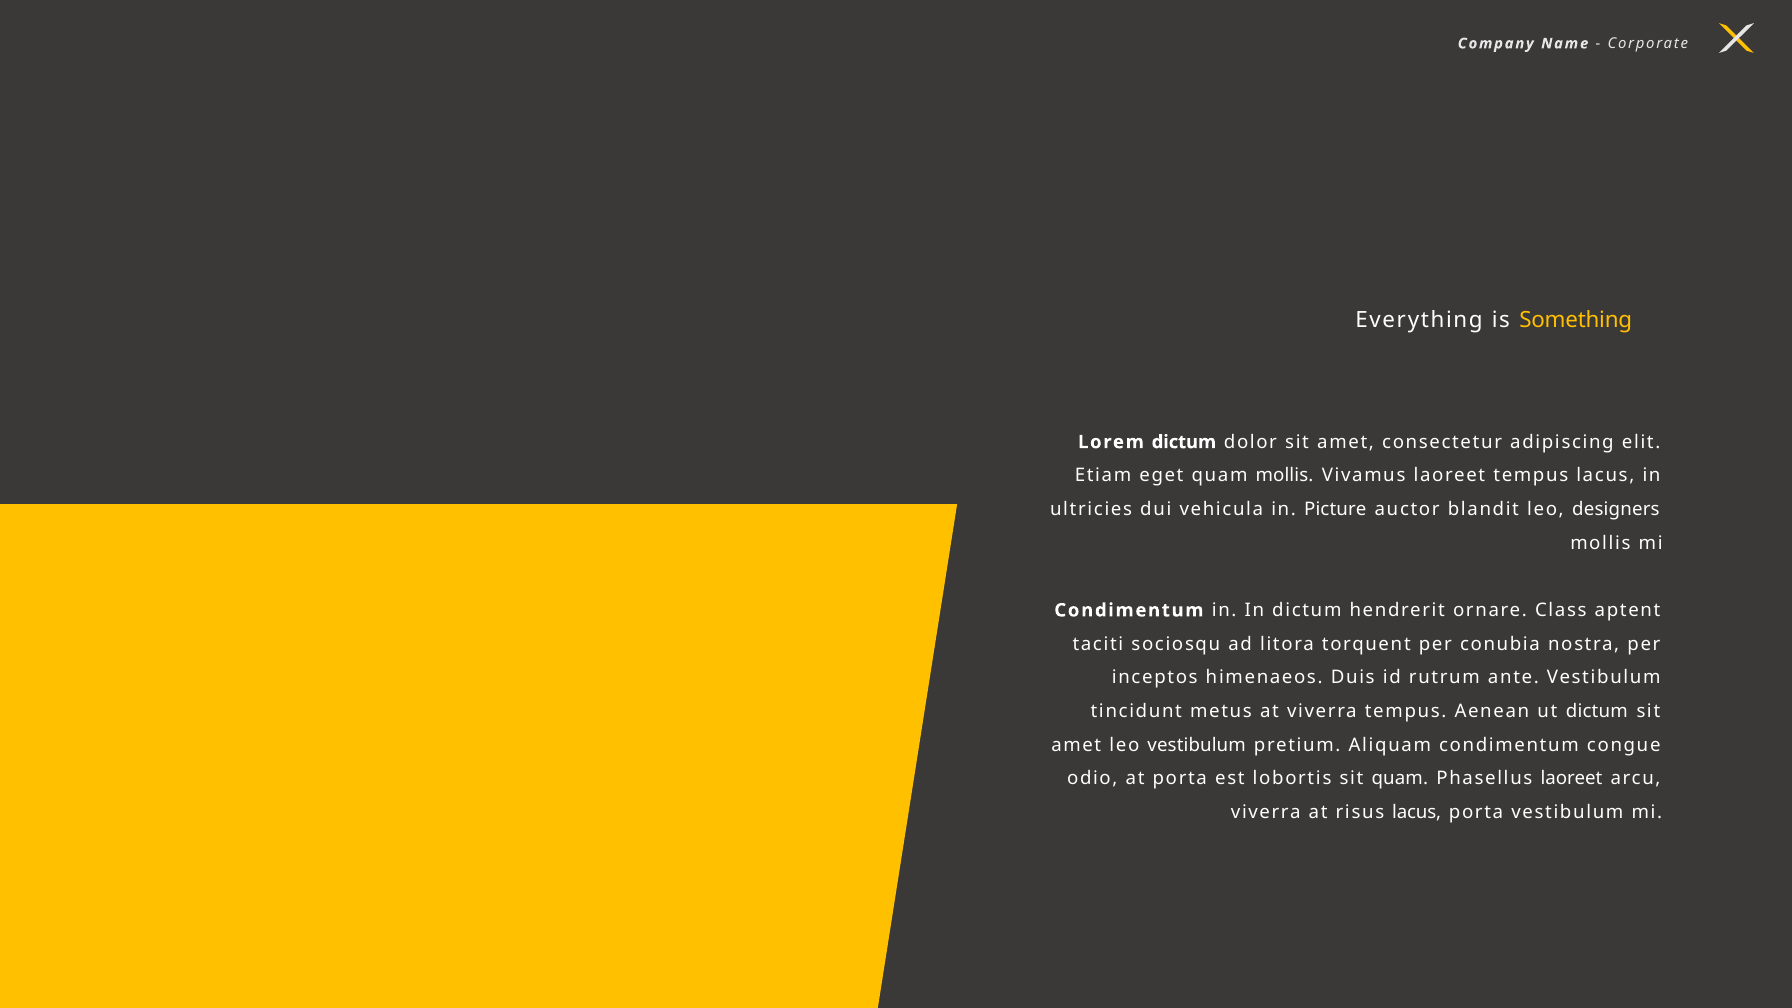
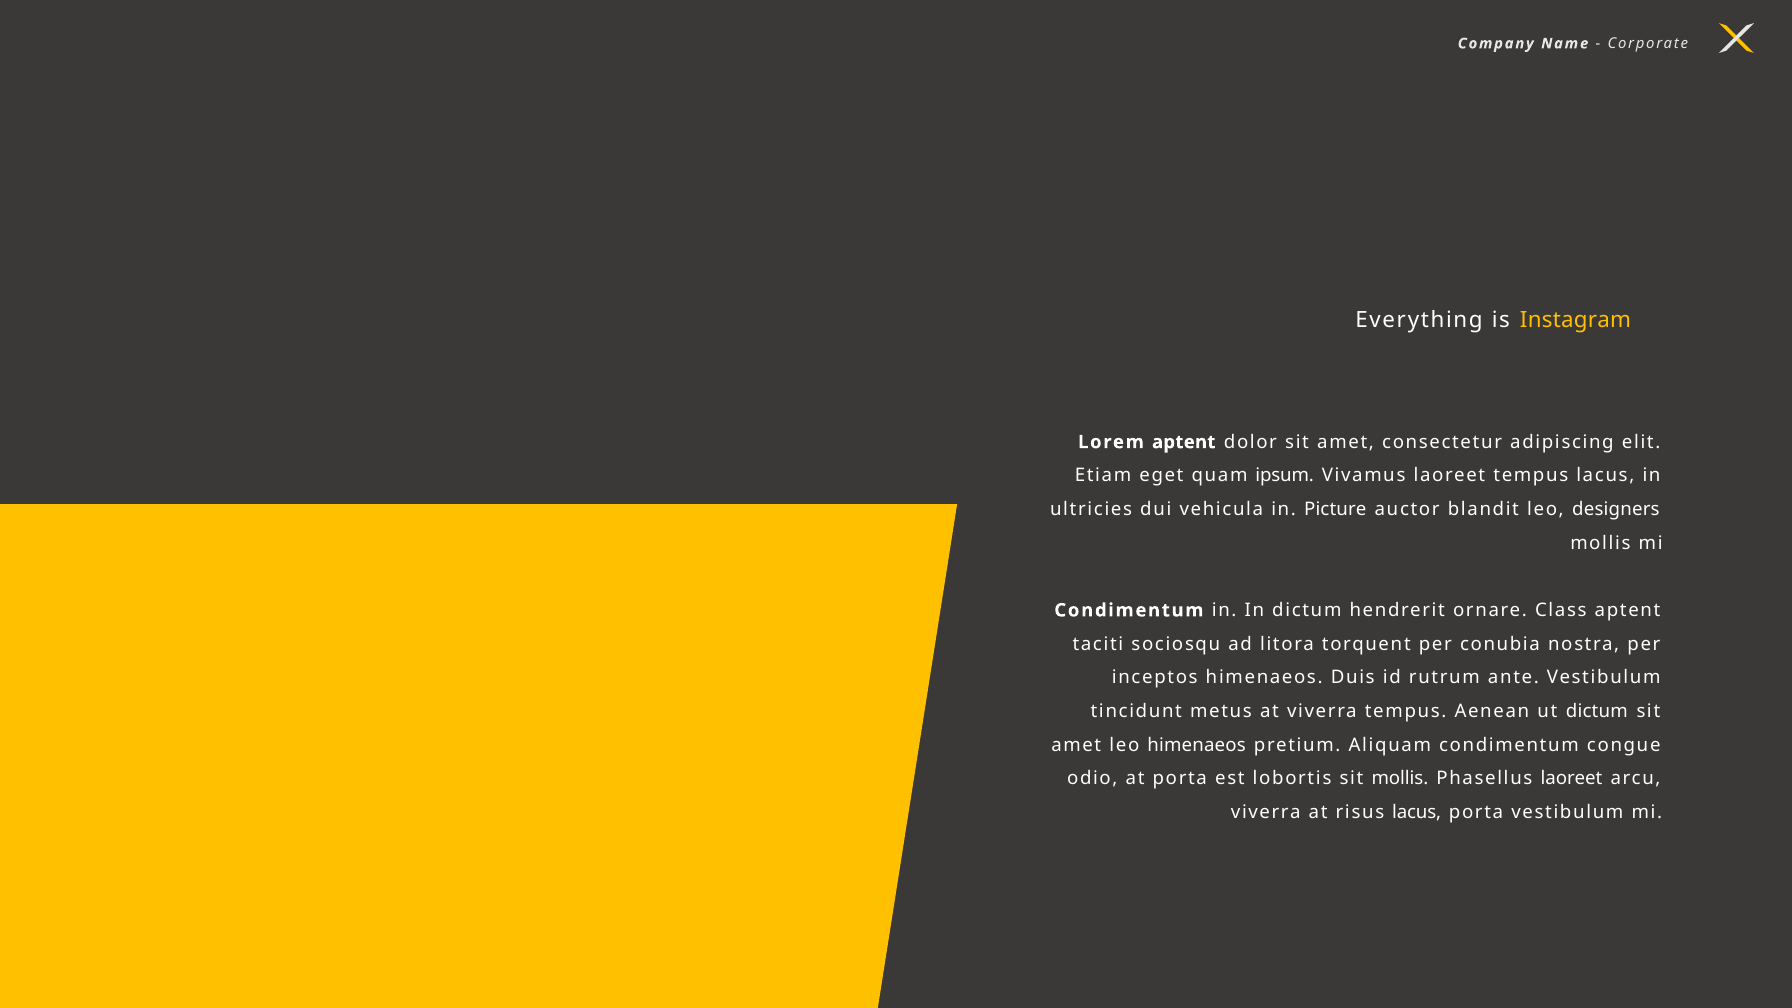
Something: Something -> Instagram
Lorem dictum: dictum -> aptent
quam mollis: mollis -> ipsum
leo vestibulum: vestibulum -> himenaeos
sit quam: quam -> mollis
